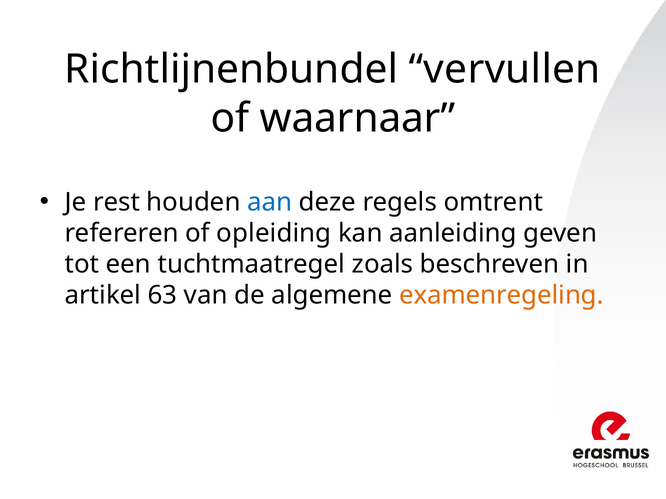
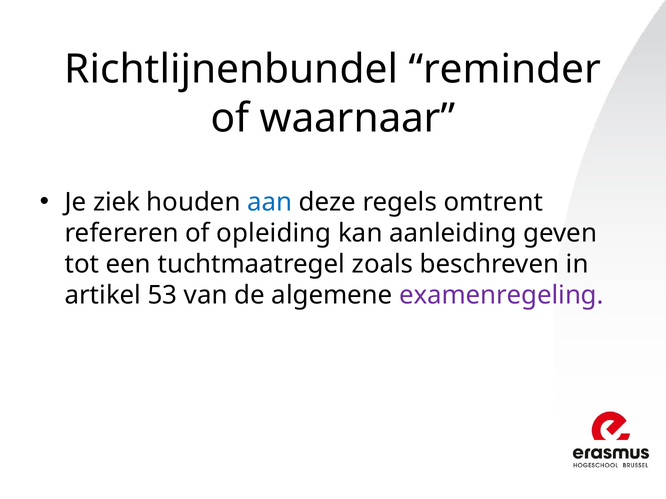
vervullen: vervullen -> reminder
rest: rest -> ziek
63: 63 -> 53
examenregeling colour: orange -> purple
